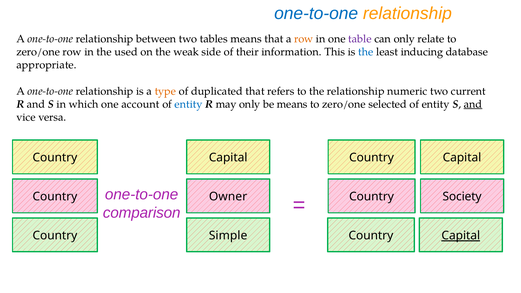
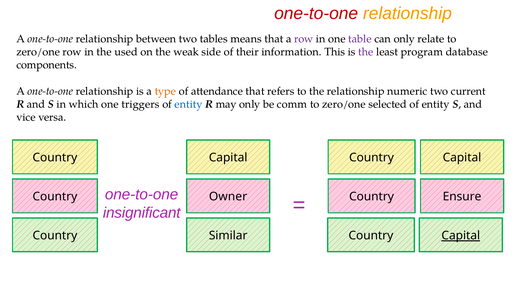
one-to-one at (316, 14) colour: blue -> red
row at (304, 39) colour: orange -> purple
the at (366, 52) colour: blue -> purple
inducing: inducing -> program
appropriate: appropriate -> components
duplicated: duplicated -> attendance
account: account -> triggers
be means: means -> comm
and at (473, 104) underline: present -> none
Society: Society -> Ensure
comparison: comparison -> insignificant
Simple: Simple -> Similar
